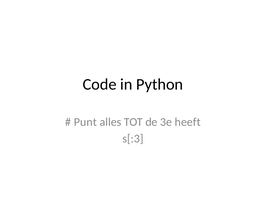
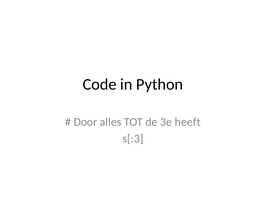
Punt: Punt -> Door
